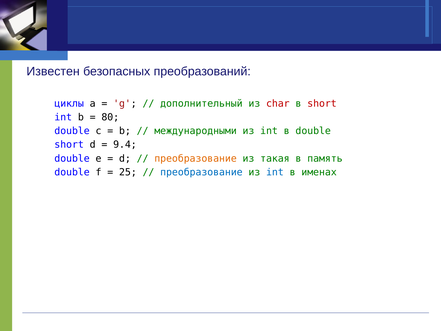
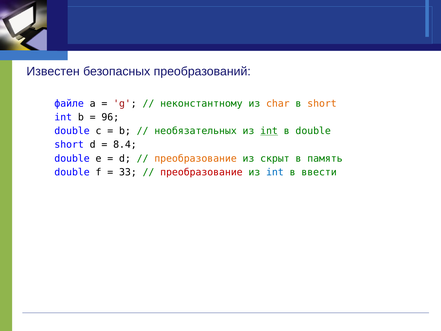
циклы: циклы -> файле
дополнительный: дополнительный -> неконстантному
char colour: red -> orange
short at (322, 103) colour: red -> orange
80: 80 -> 96
международными: международными -> необязательных
int at (269, 131) underline: none -> present
9.4: 9.4 -> 8.4
такая: такая -> скрыт
25: 25 -> 33
преобразование at (201, 172) colour: blue -> red
именах: именах -> ввести
